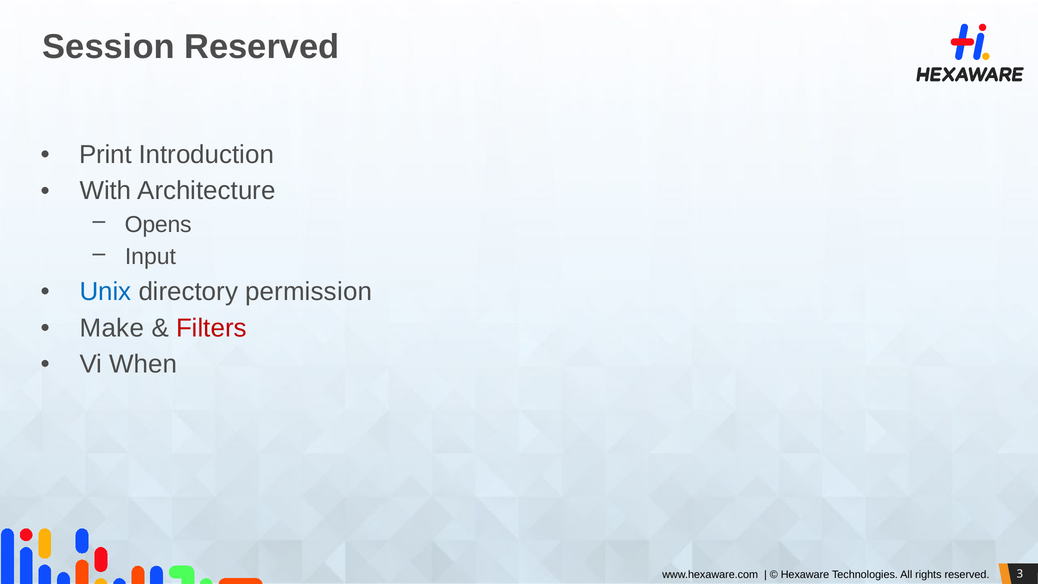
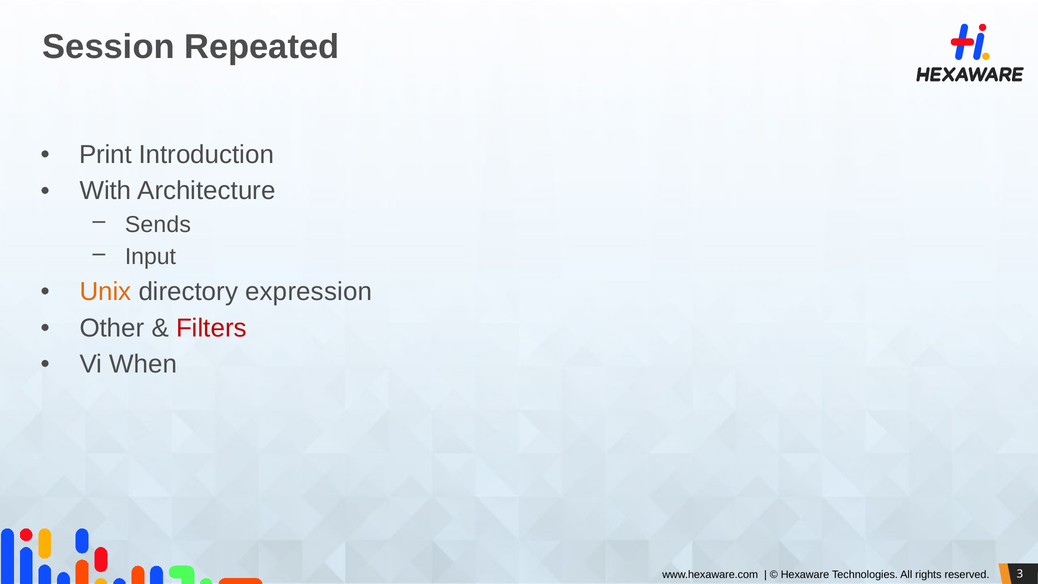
Session Reserved: Reserved -> Repeated
Opens: Opens -> Sends
Unix colour: blue -> orange
permission: permission -> expression
Make: Make -> Other
